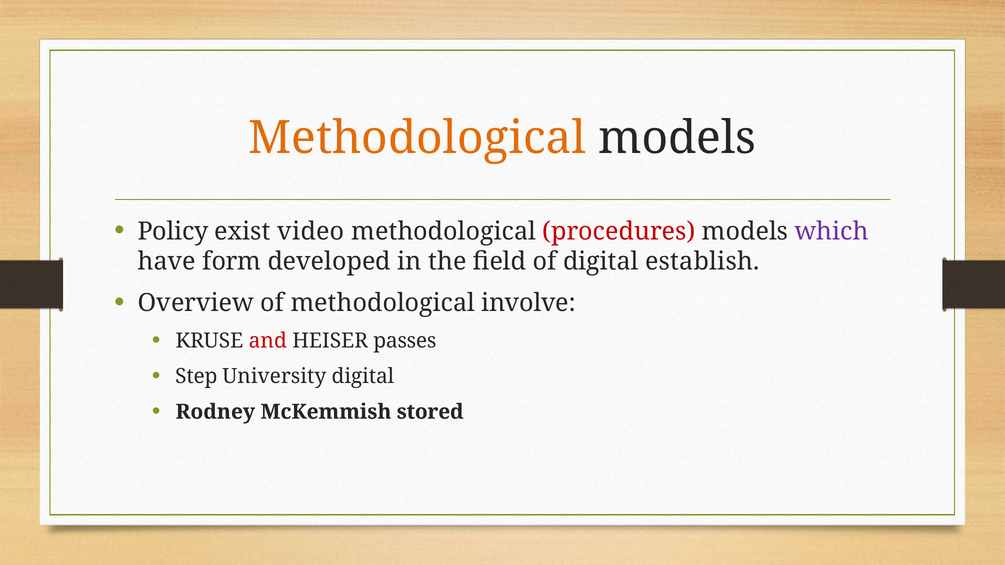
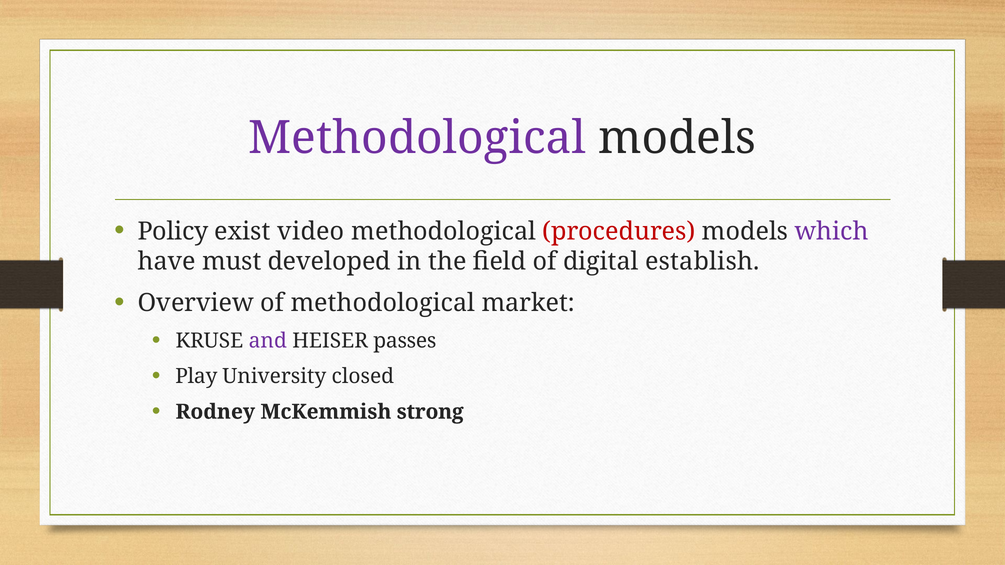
Methodological at (417, 138) colour: orange -> purple
form: form -> must
involve: involve -> market
and colour: red -> purple
Step: Step -> Play
University digital: digital -> closed
stored: stored -> strong
